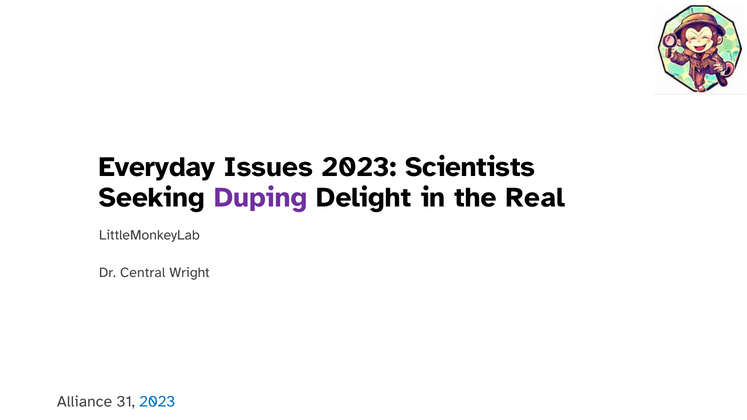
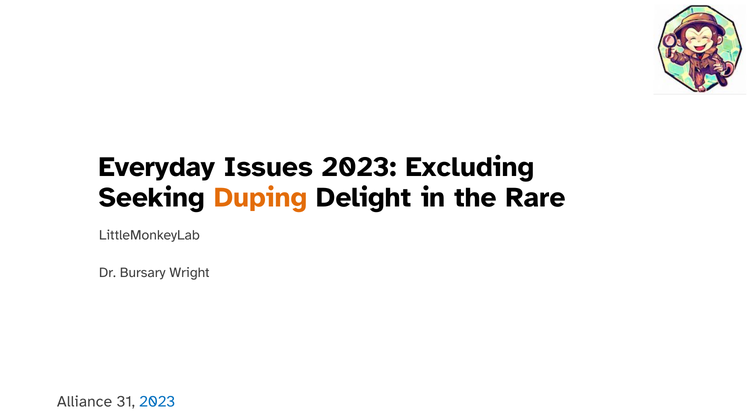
Scientists: Scientists -> Excluding
Duping colour: purple -> orange
Real: Real -> Rare
Central: Central -> Bursary
